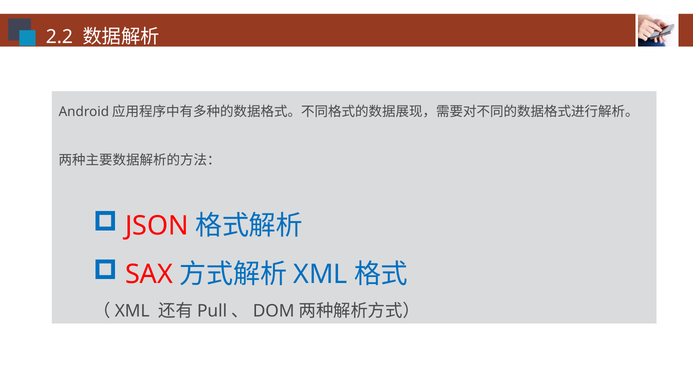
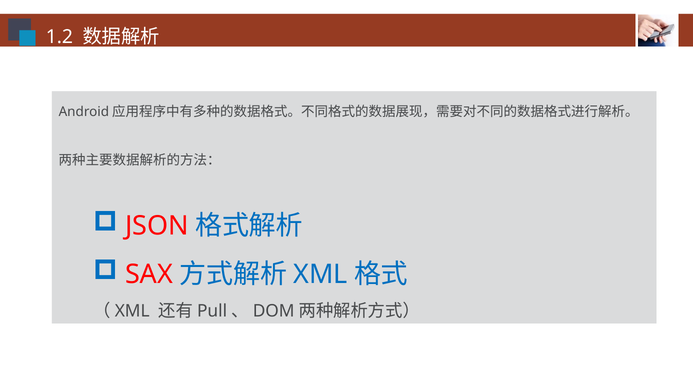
2.2: 2.2 -> 1.2
